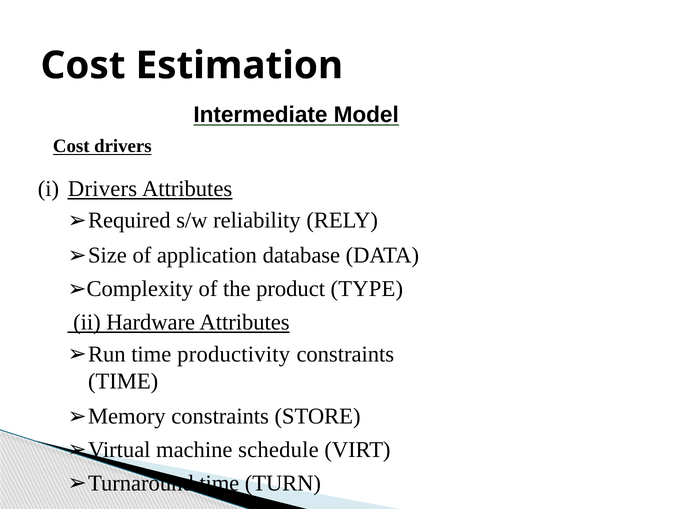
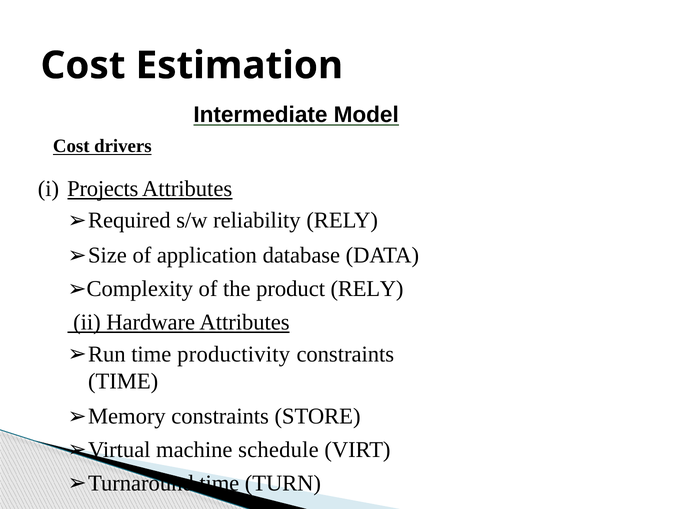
Drivers at (103, 189): Drivers -> Projects
product TYPE: TYPE -> RELY
